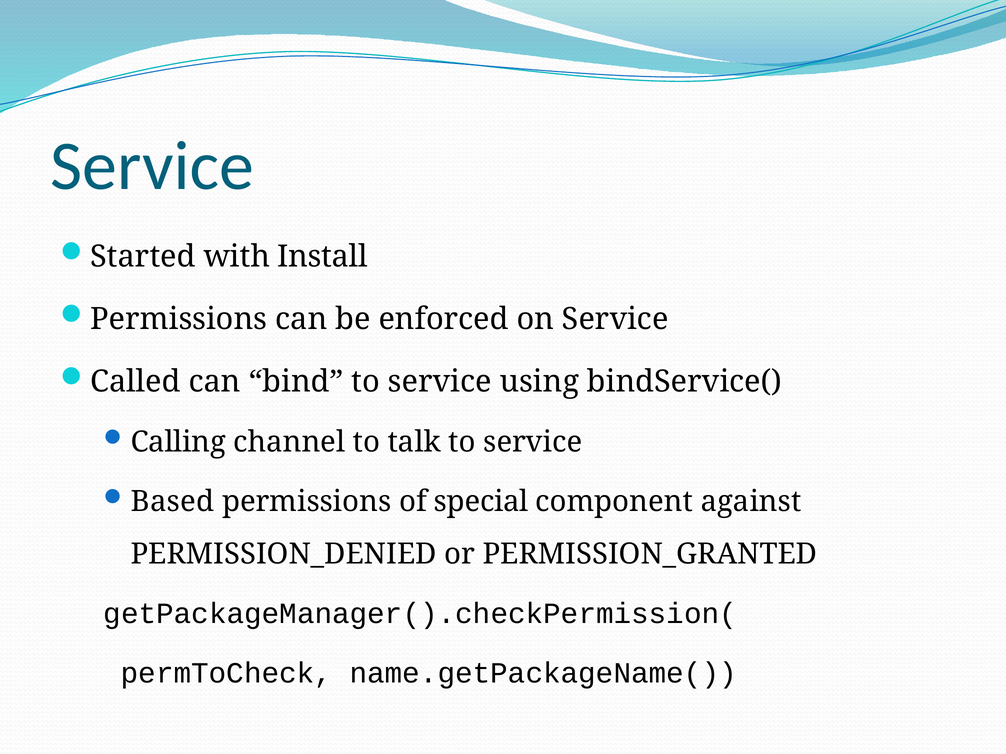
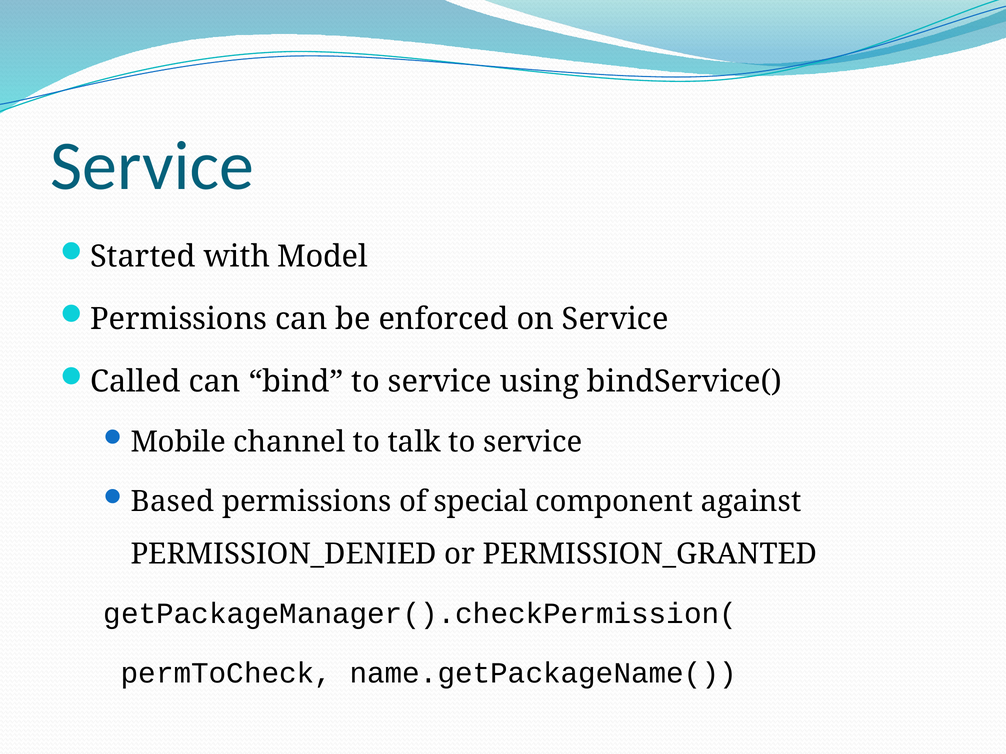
Install: Install -> Model
Calling: Calling -> Mobile
